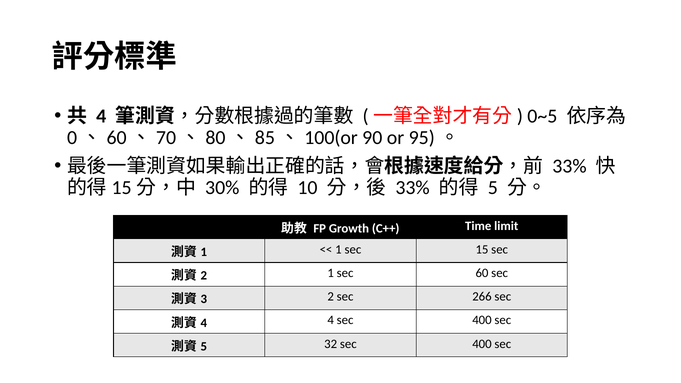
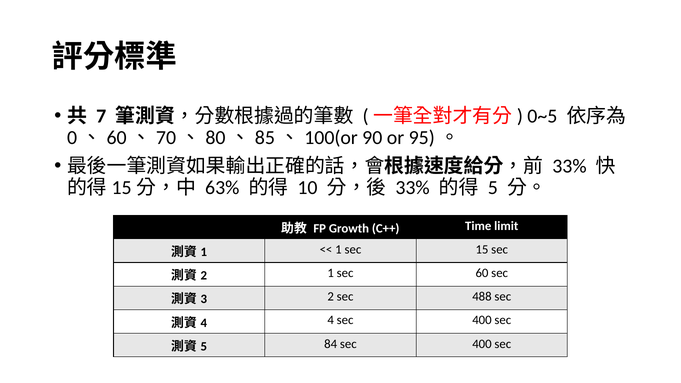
4 at (101, 116): 4 -> 7
30%: 30% -> 63%
266: 266 -> 488
32: 32 -> 84
